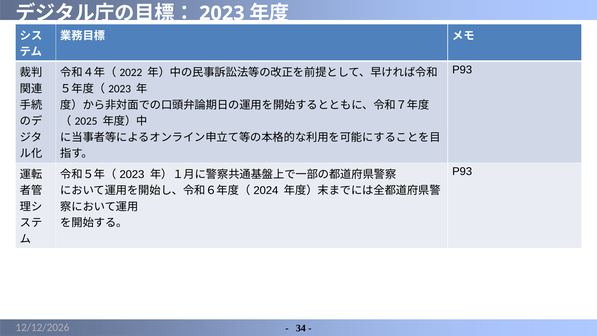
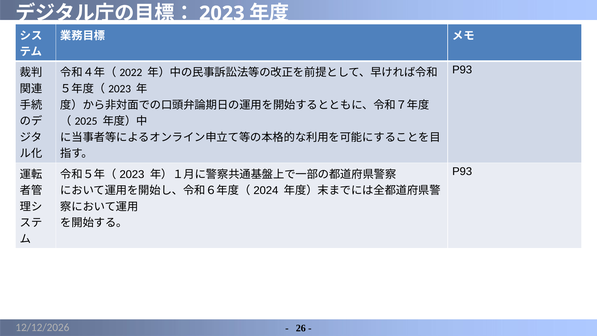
34: 34 -> 26
